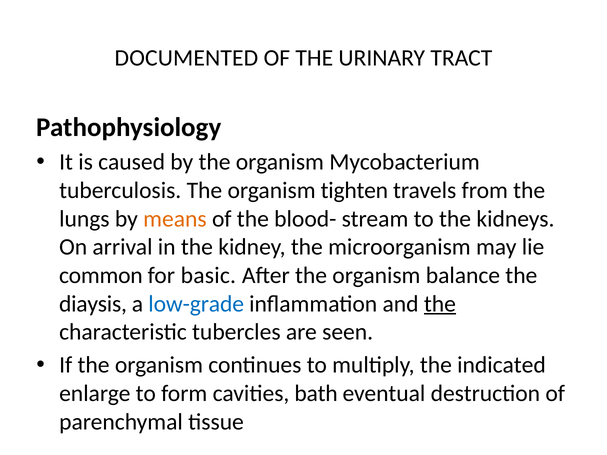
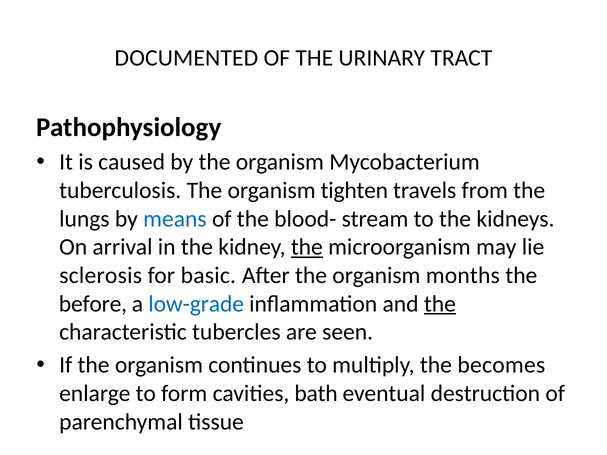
means colour: orange -> blue
the at (307, 247) underline: none -> present
common: common -> sclerosis
balance: balance -> months
diaysis: diaysis -> before
indicated: indicated -> becomes
